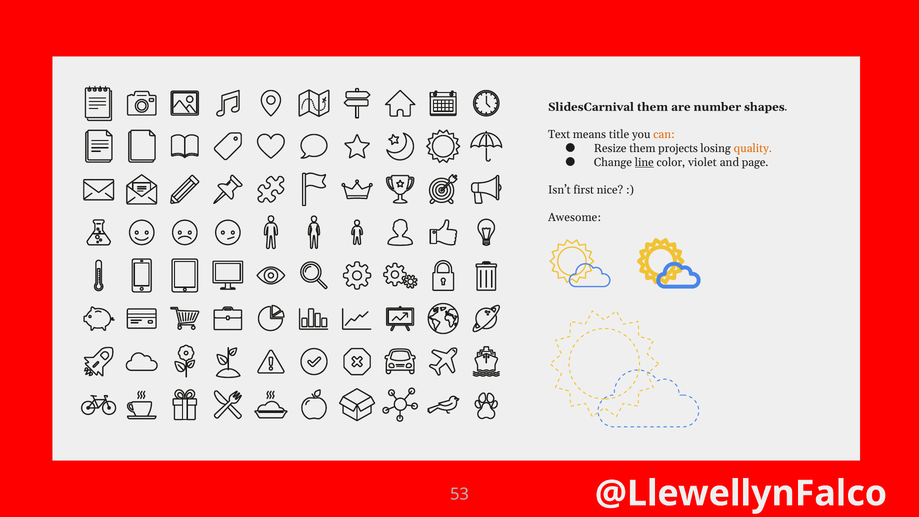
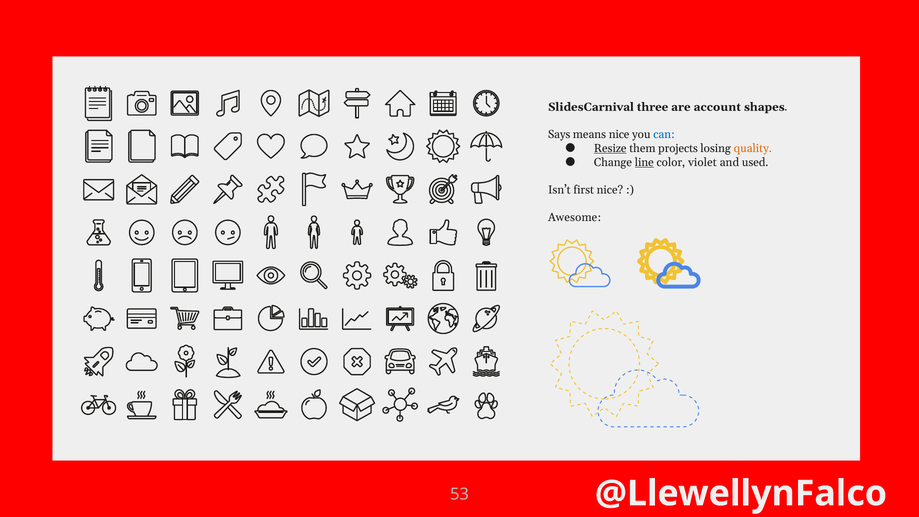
SlidesCarnival them: them -> three
number: number -> account
Text: Text -> Says
means title: title -> nice
can colour: orange -> blue
Resize underline: none -> present
page: page -> used
